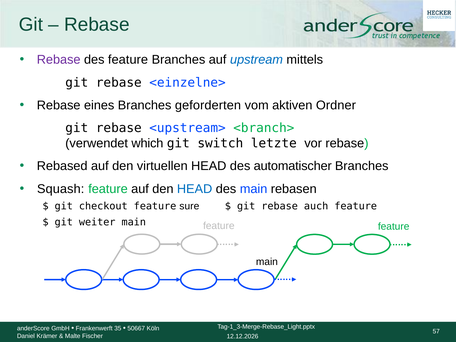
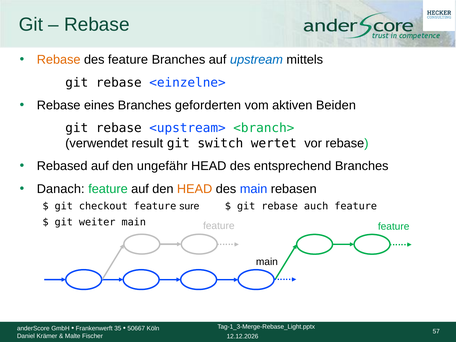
Rebase at (59, 60) colour: purple -> orange
Ordner: Ordner -> Beiden
which: which -> result
letzte: letzte -> wertet
virtuellen: virtuellen -> ungefähr
automatischer: automatischer -> entsprechend
Squash: Squash -> Danach
HEAD at (195, 189) colour: blue -> orange
